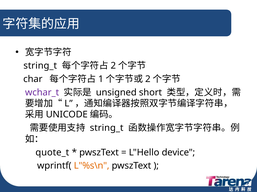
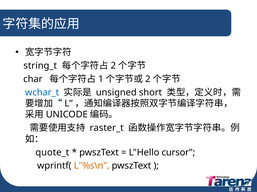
wchar_t colour: purple -> blue
string_t at (107, 128): string_t -> raster_t
device: device -> cursor
